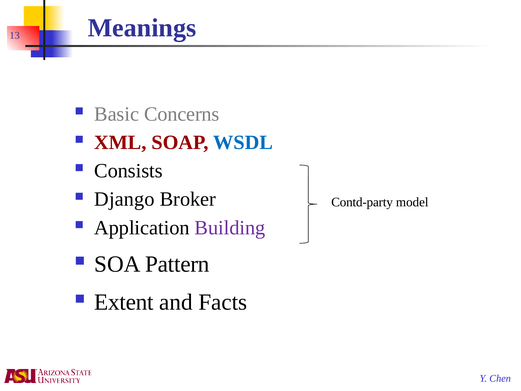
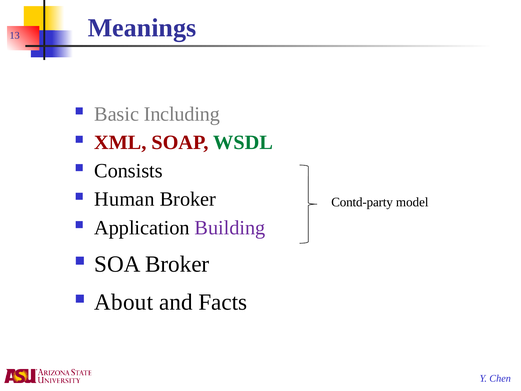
Concerns: Concerns -> Including
WSDL colour: blue -> green
Django: Django -> Human
SOA Pattern: Pattern -> Broker
Extent: Extent -> About
